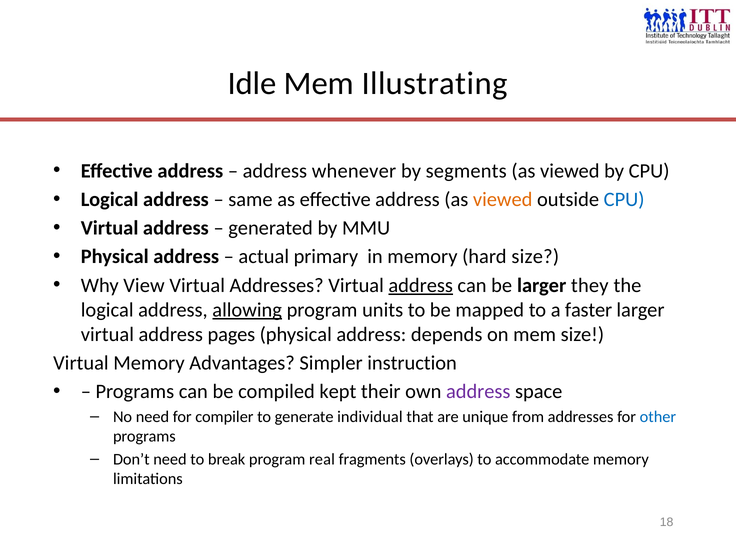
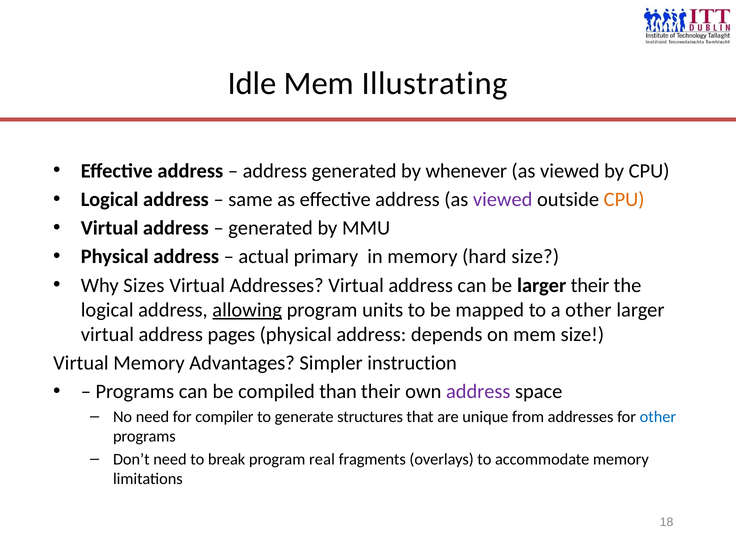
address whenever: whenever -> generated
segments: segments -> whenever
viewed at (503, 199) colour: orange -> purple
CPU at (624, 199) colour: blue -> orange
View: View -> Sizes
address at (421, 285) underline: present -> none
larger they: they -> their
a faster: faster -> other
kept: kept -> than
individual: individual -> structures
